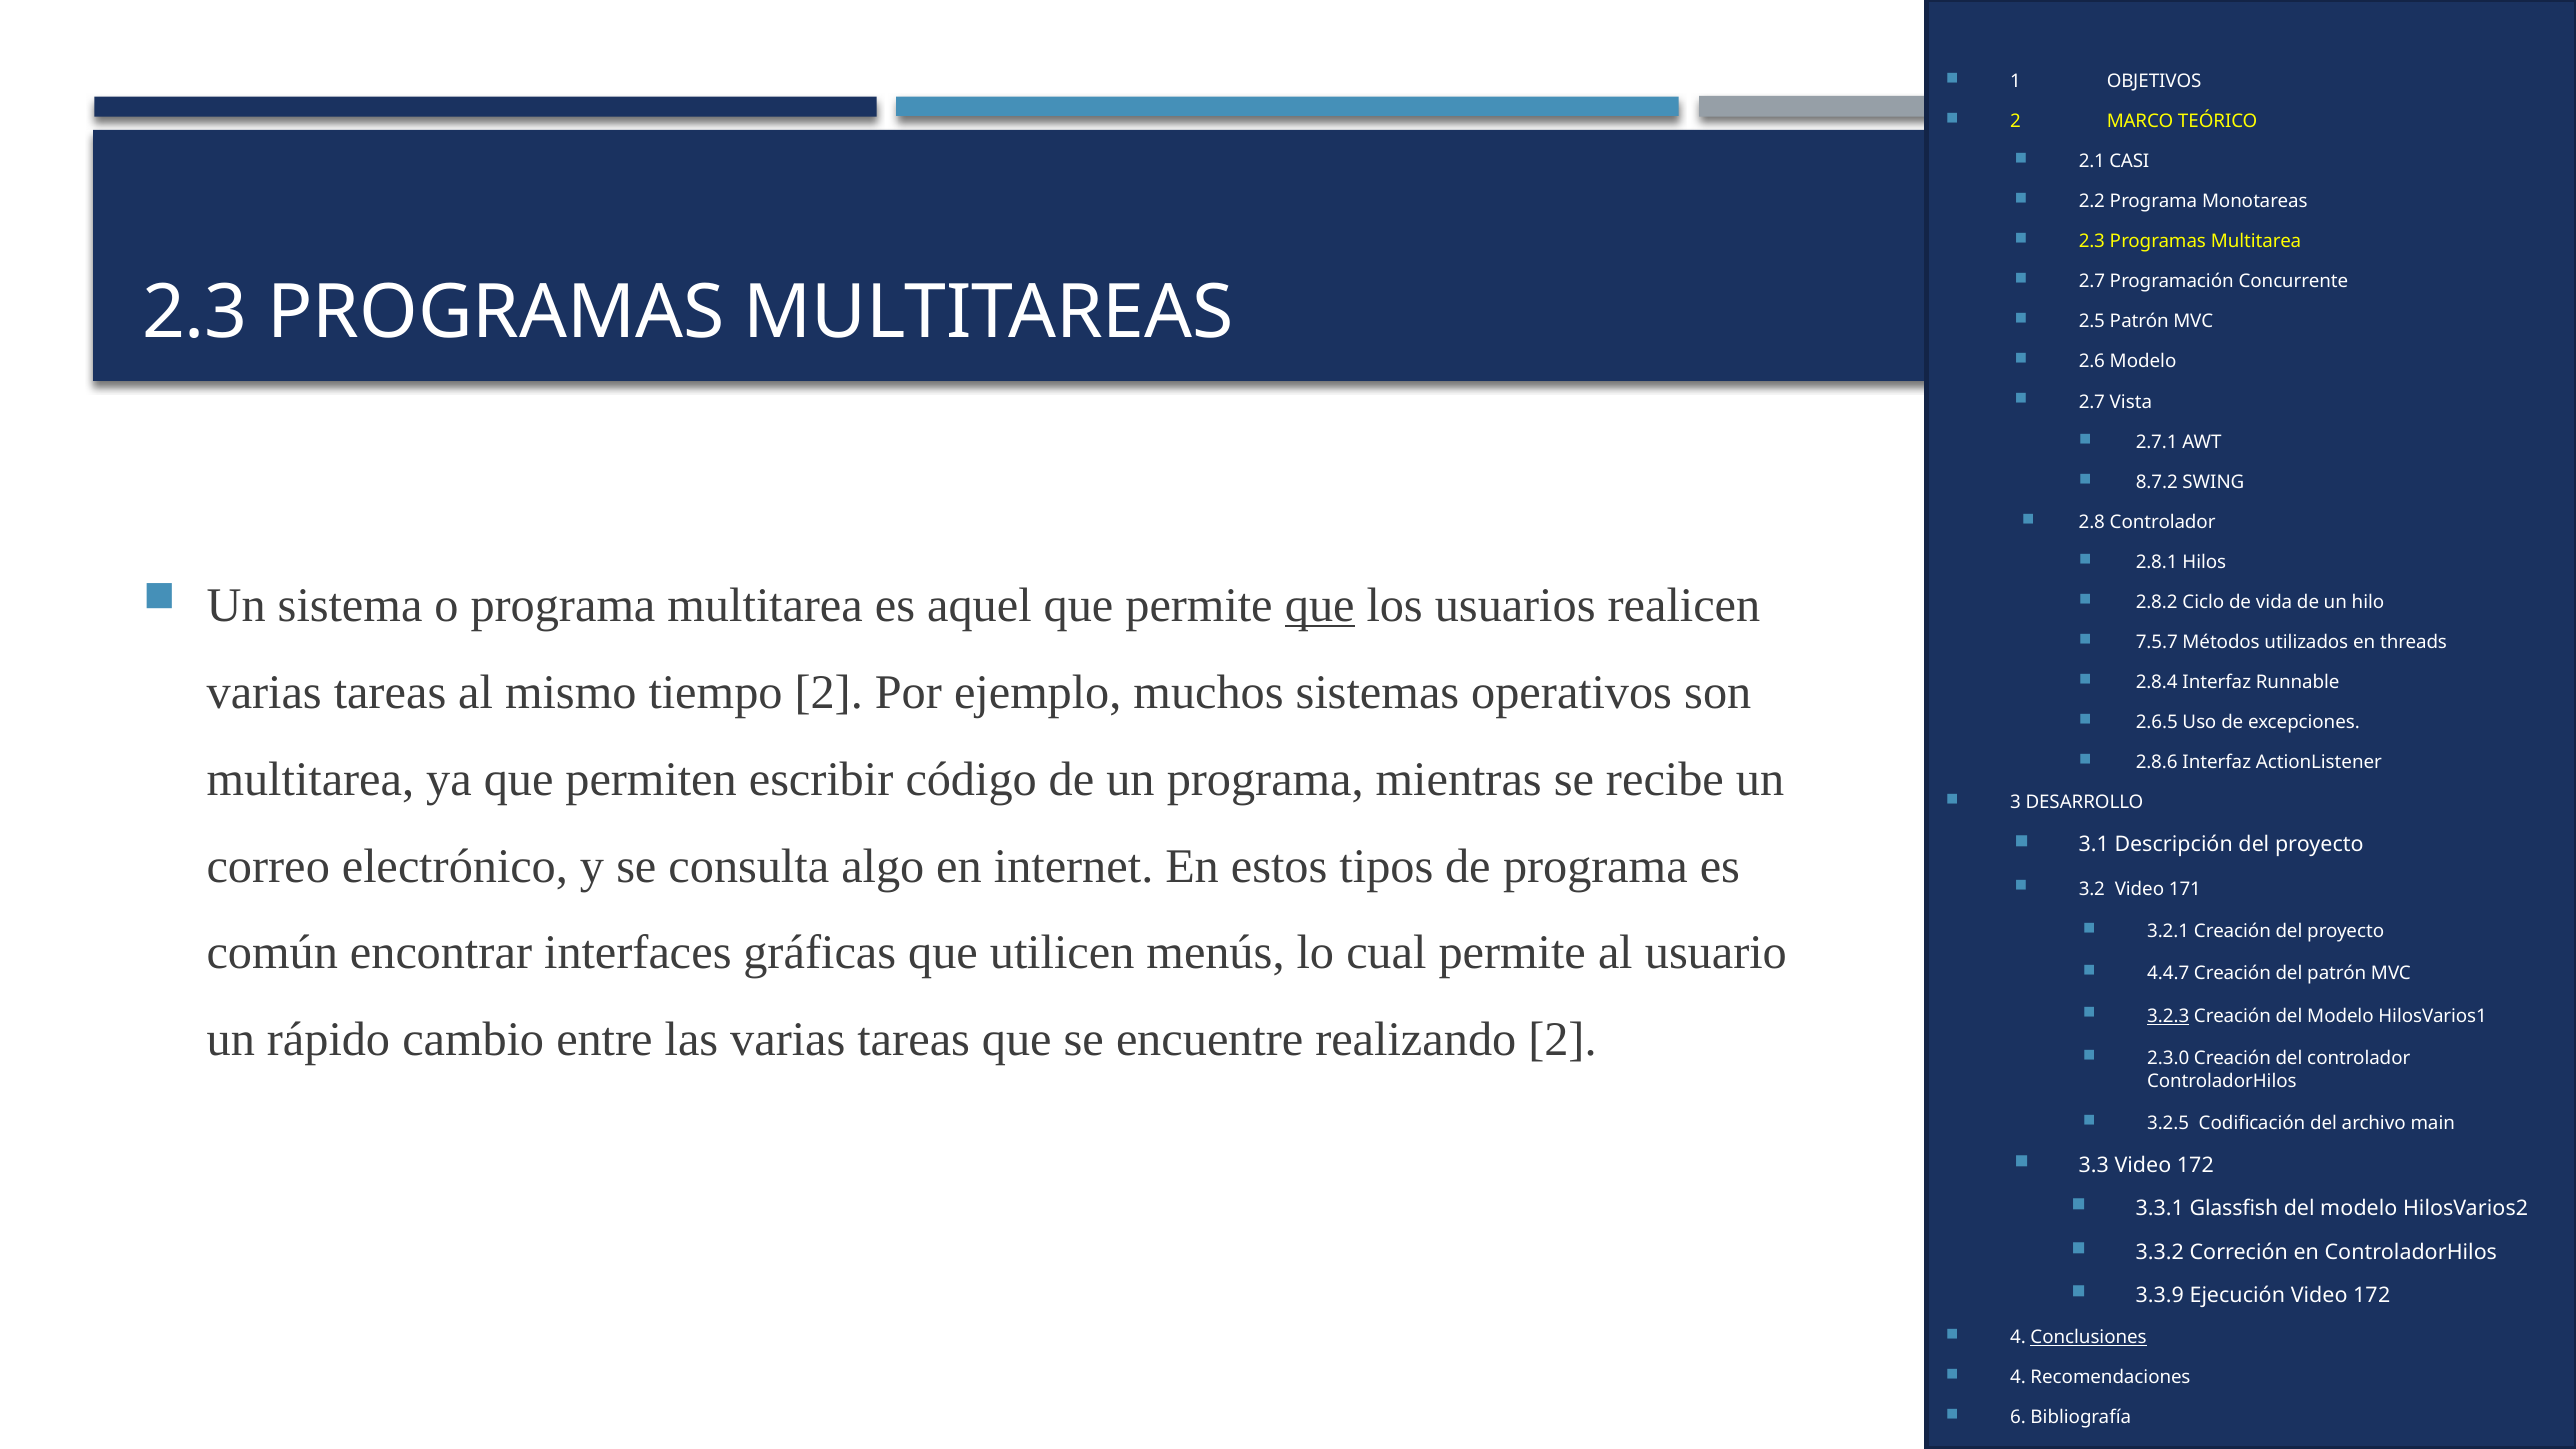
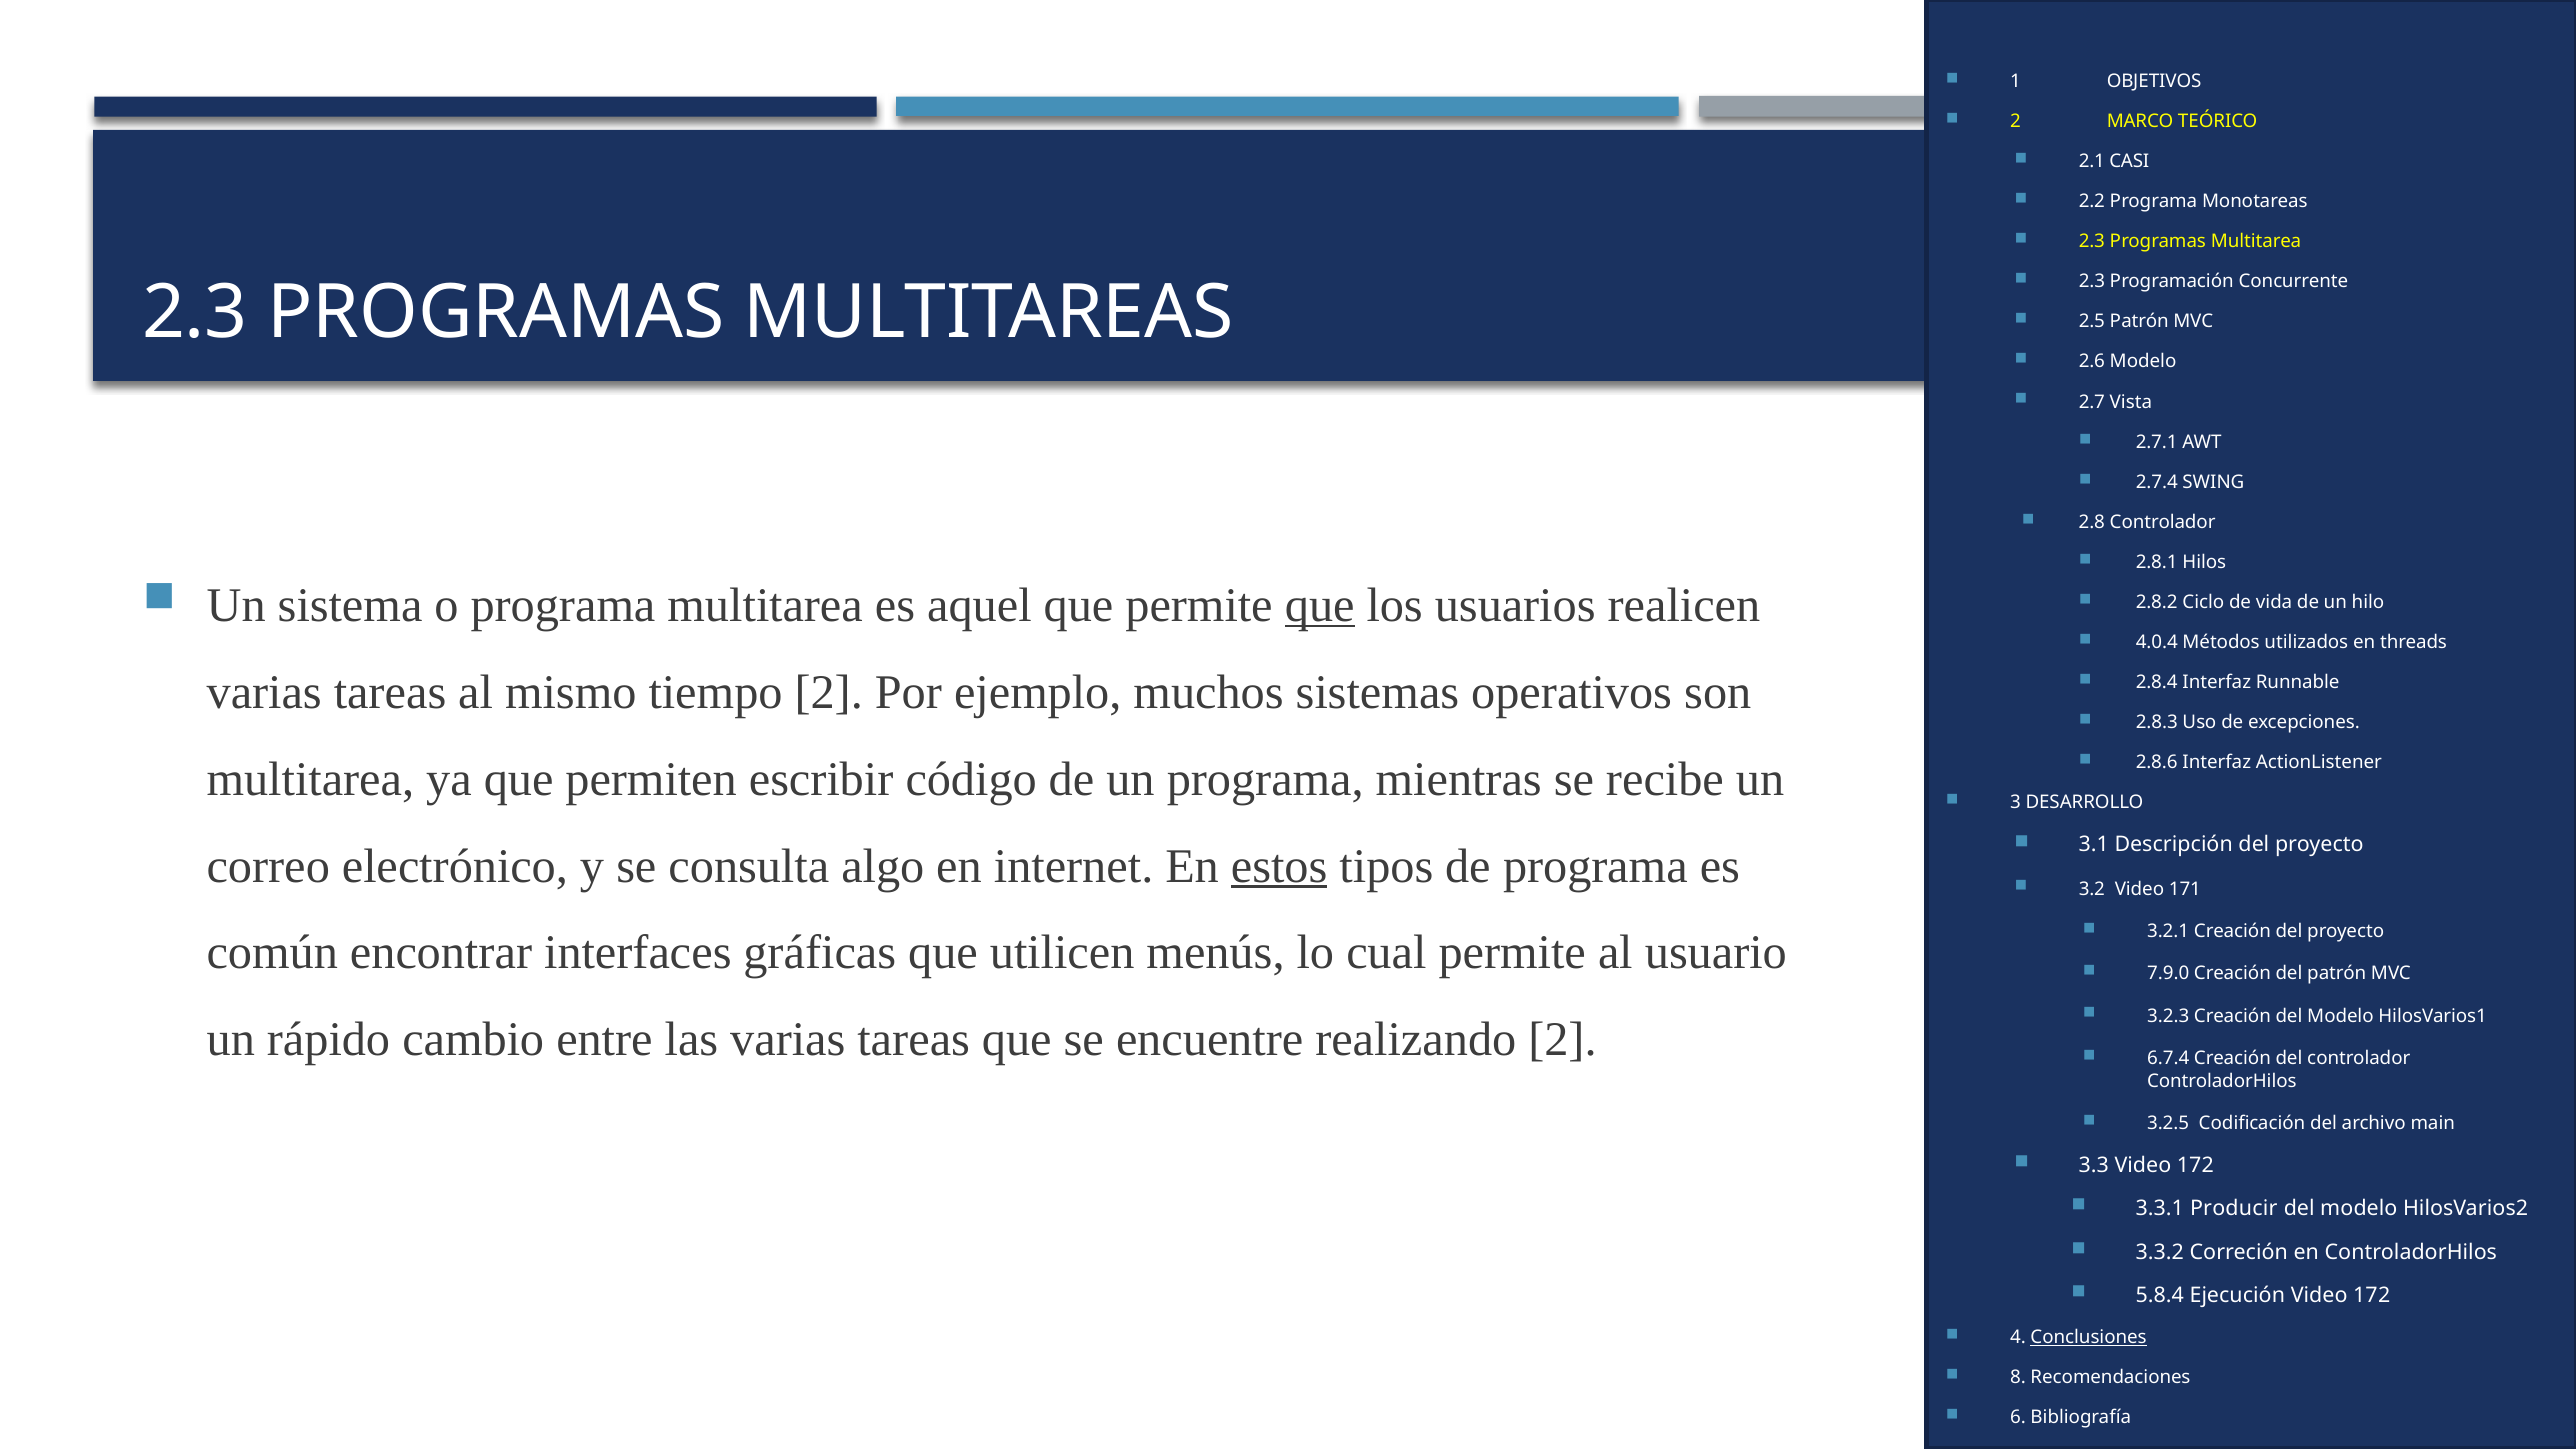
2.7 at (2092, 282): 2.7 -> 2.3
8.7.2: 8.7.2 -> 2.7.4
7.5.7: 7.5.7 -> 4.0.4
2.6.5: 2.6.5 -> 2.8.3
estos underline: none -> present
4.4.7: 4.4.7 -> 7.9.0
3.2.3 underline: present -> none
2.3.0: 2.3.0 -> 6.7.4
Glassfish: Glassfish -> Producir
3.3.9: 3.3.9 -> 5.8.4
4 at (2018, 1377): 4 -> 8
